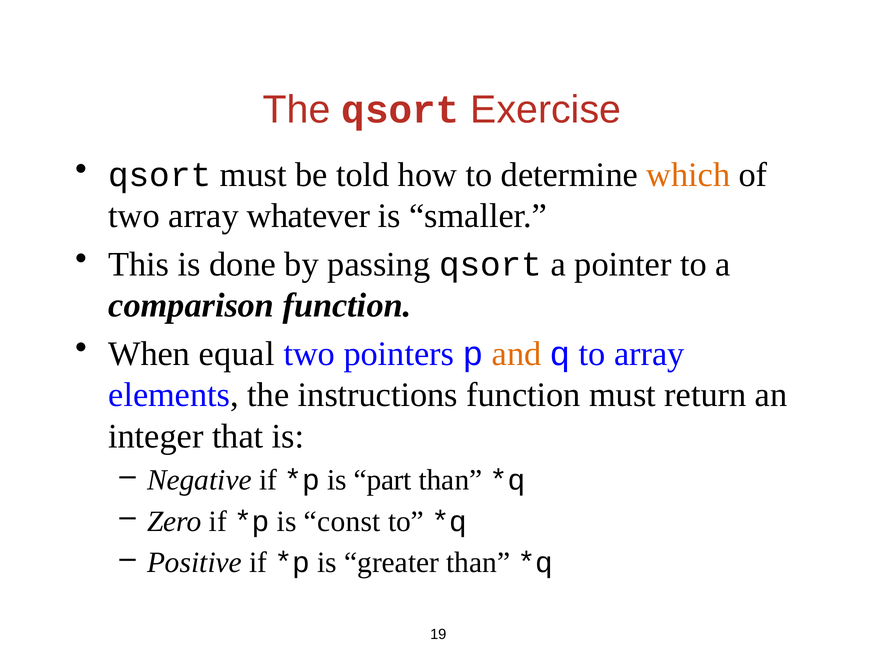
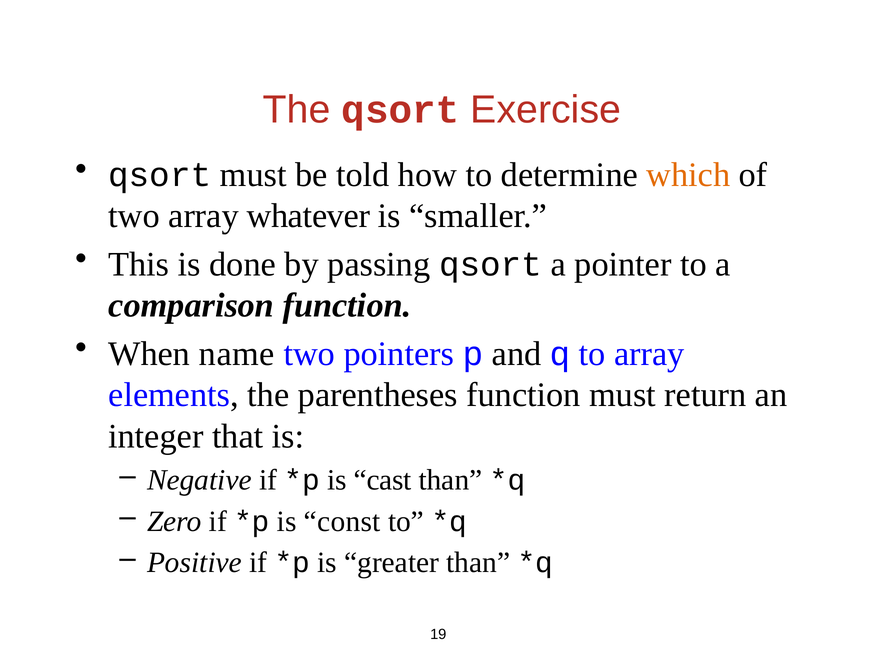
equal: equal -> name
and colour: orange -> black
instructions: instructions -> parentheses
part: part -> cast
